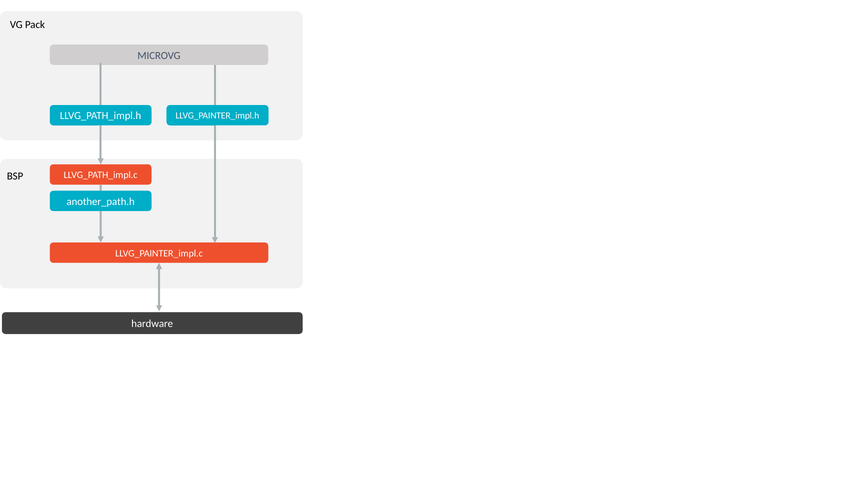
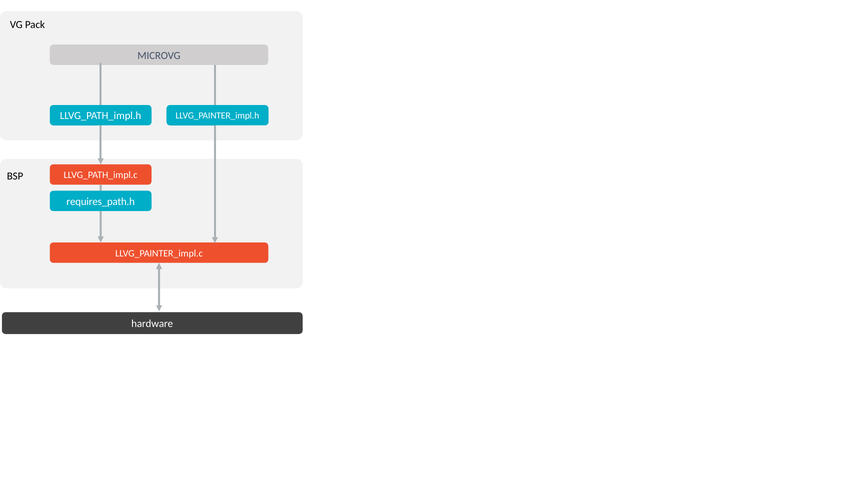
another_path.h: another_path.h -> requires_path.h
